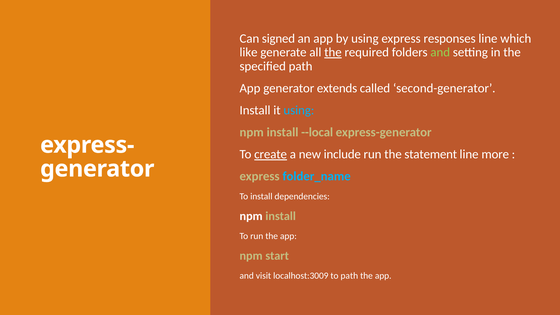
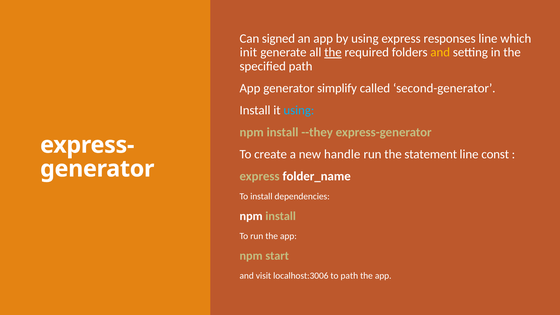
like: like -> init
and at (440, 52) colour: light green -> yellow
extends: extends -> simplify
--local: --local -> --they
create underline: present -> none
include: include -> handle
more: more -> const
folder_name colour: light blue -> white
localhost:3009: localhost:3009 -> localhost:3006
